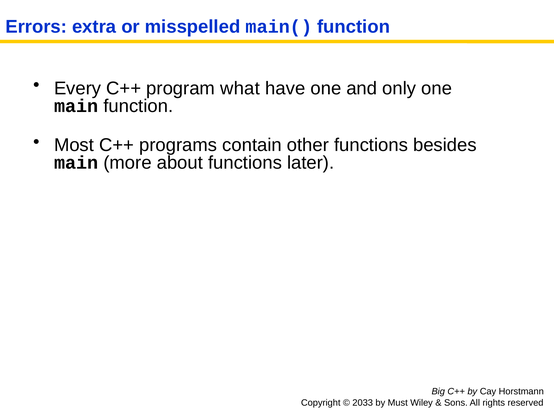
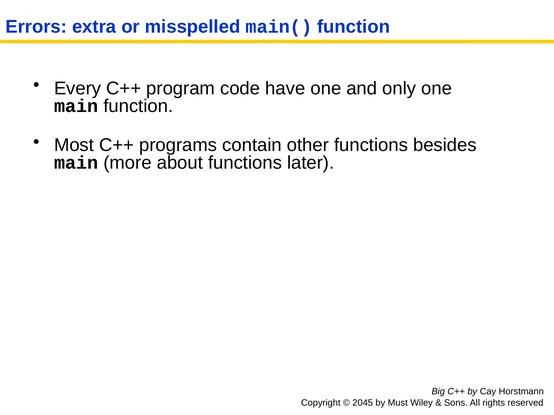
what: what -> code
2033: 2033 -> 2045
